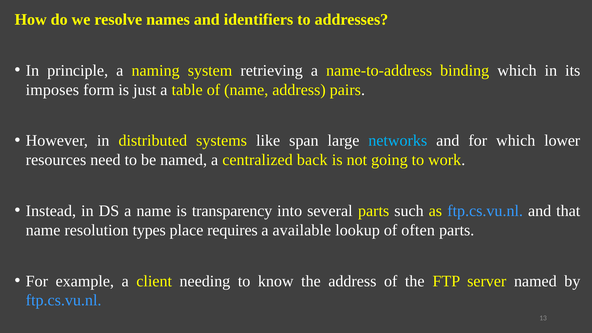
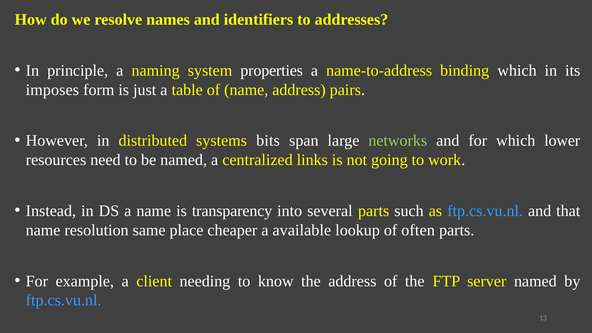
retrieving: retrieving -> properties
like: like -> bits
networks colour: light blue -> light green
back: back -> links
types: types -> same
requires: requires -> cheaper
